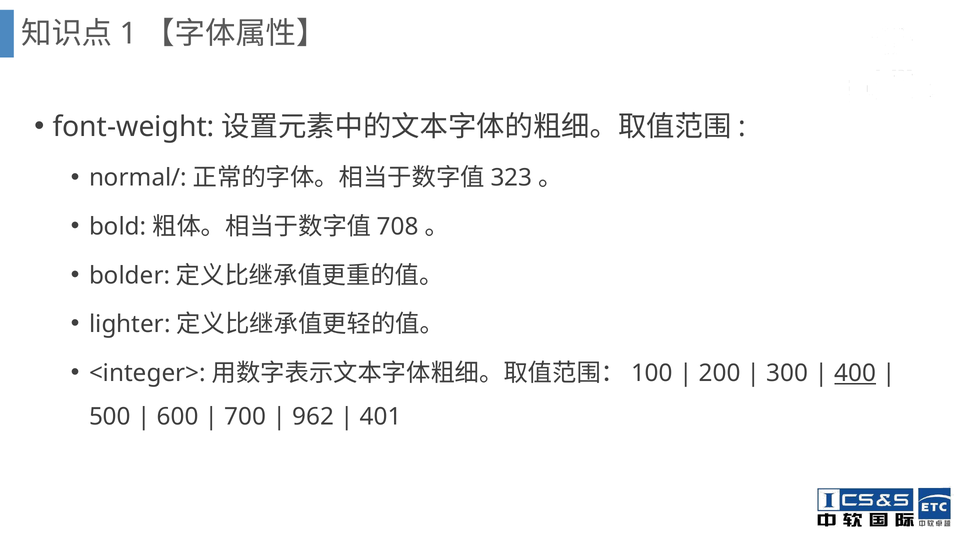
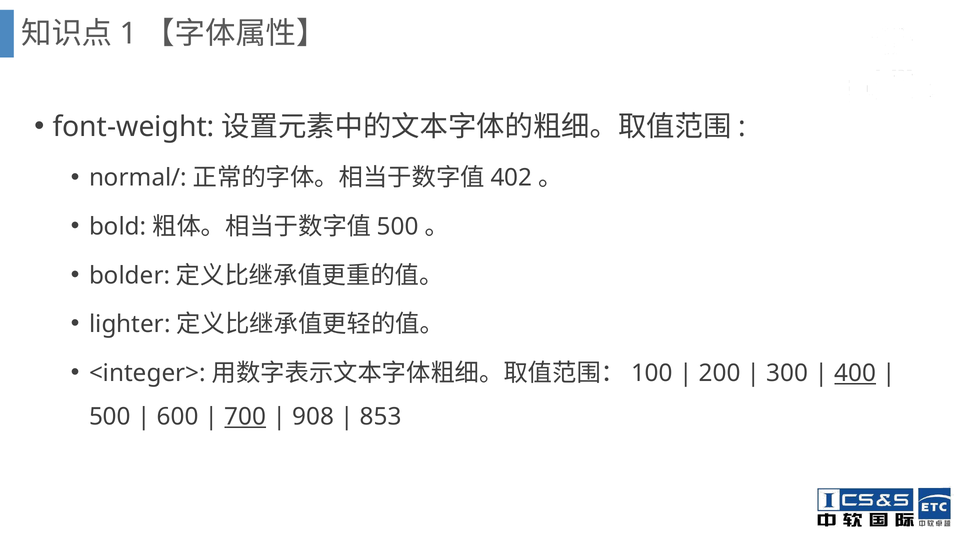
323: 323 -> 402
708 at (398, 227): 708 -> 500
700 underline: none -> present
962: 962 -> 908
401: 401 -> 853
